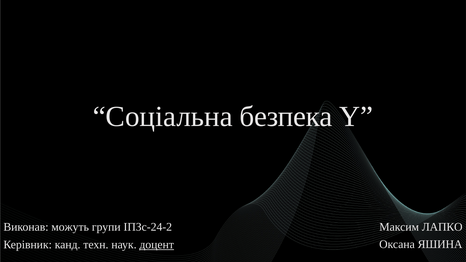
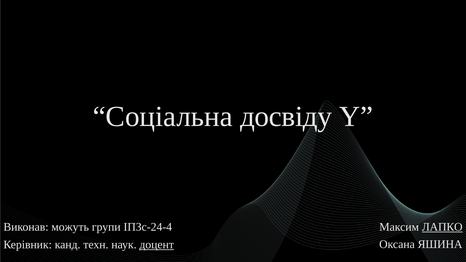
безпека: безпека -> досвіду
ЛАПКО underline: none -> present
ІПЗс-24-2: ІПЗс-24-2 -> ІПЗс-24-4
